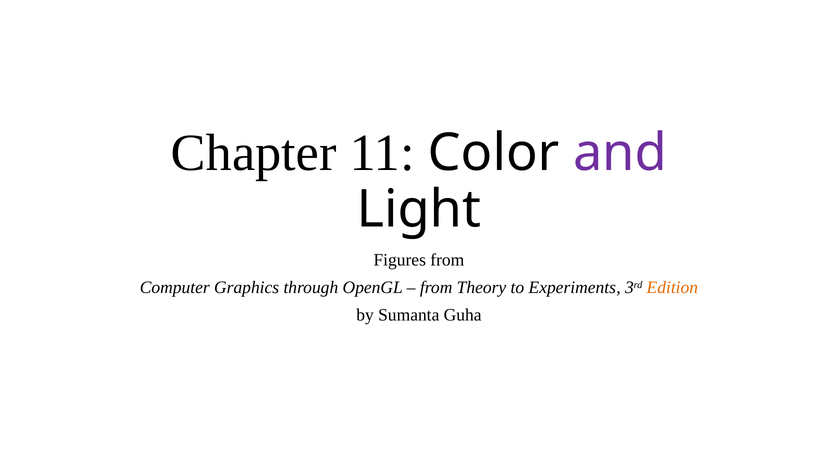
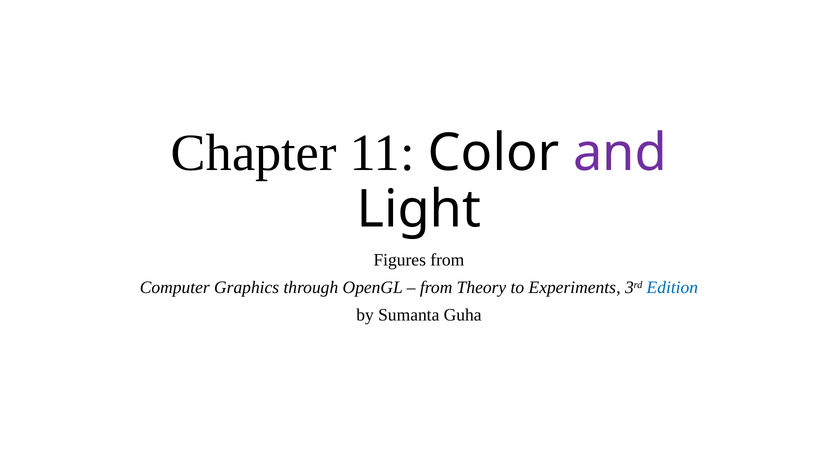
Edition colour: orange -> blue
